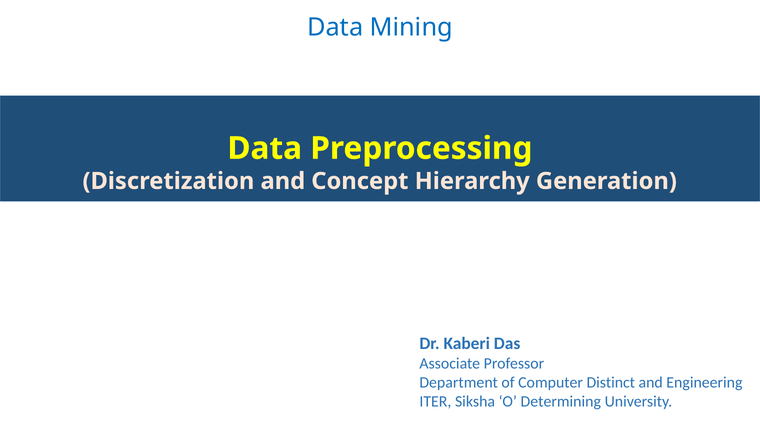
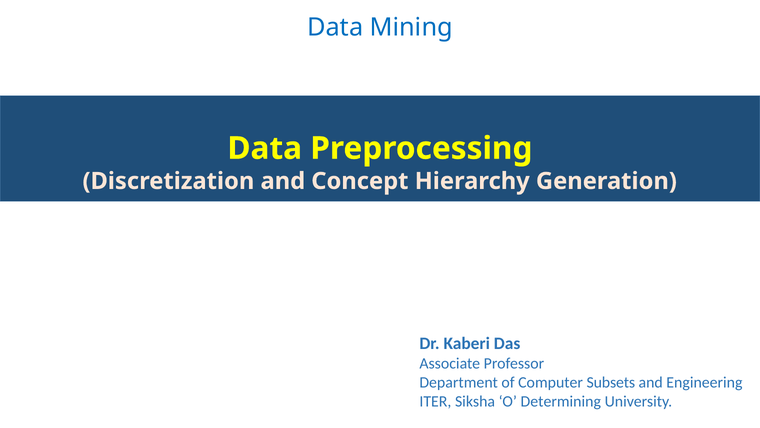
Distinct: Distinct -> Subsets
